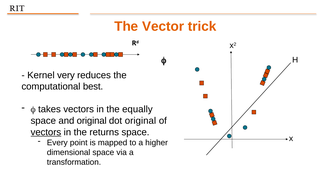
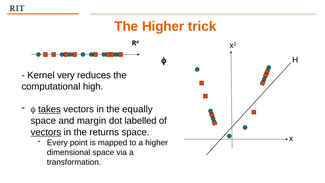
The Vector: Vector -> Higher
best: best -> high
takes underline: none -> present
and original: original -> margin
dot original: original -> labelled
